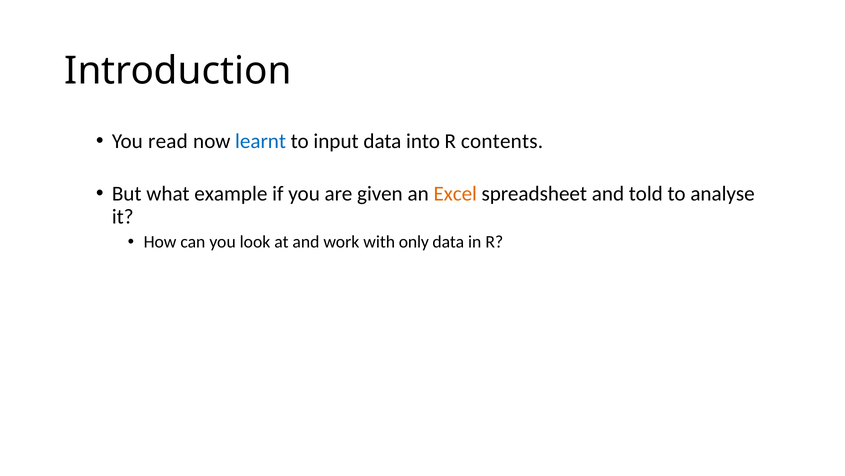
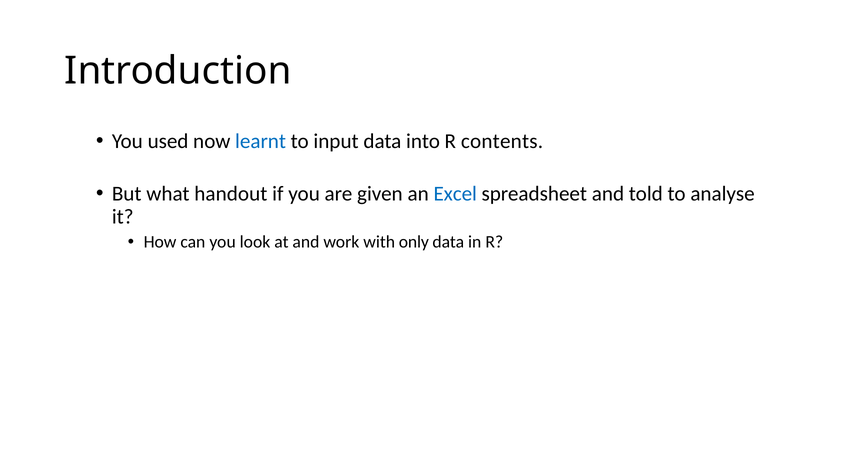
read: read -> used
example: example -> handout
Excel colour: orange -> blue
